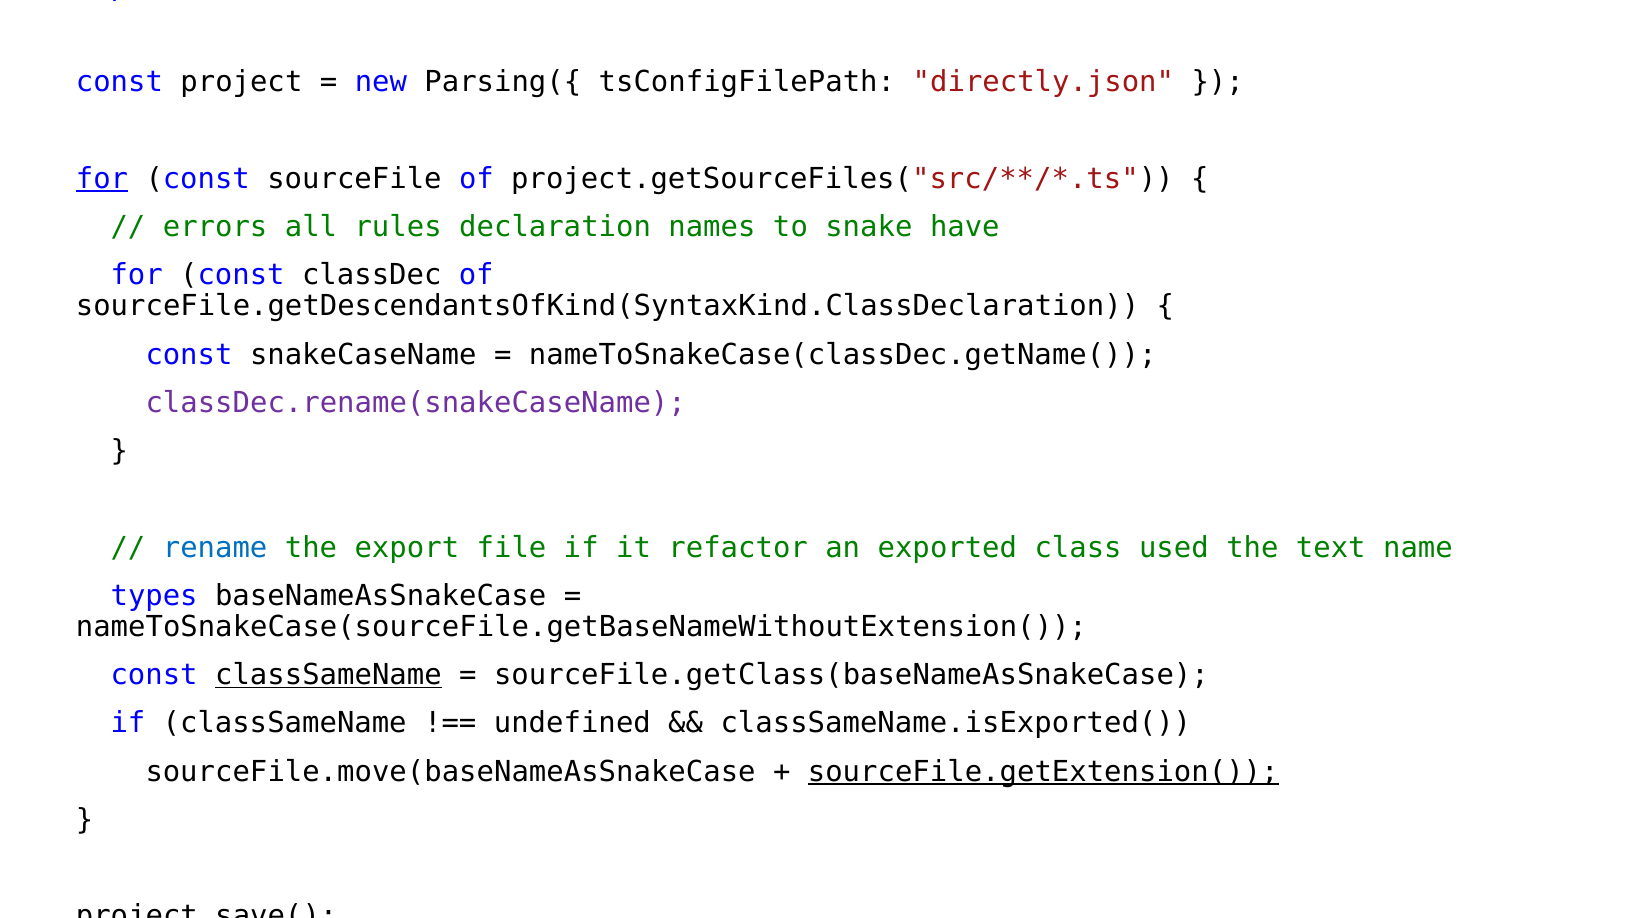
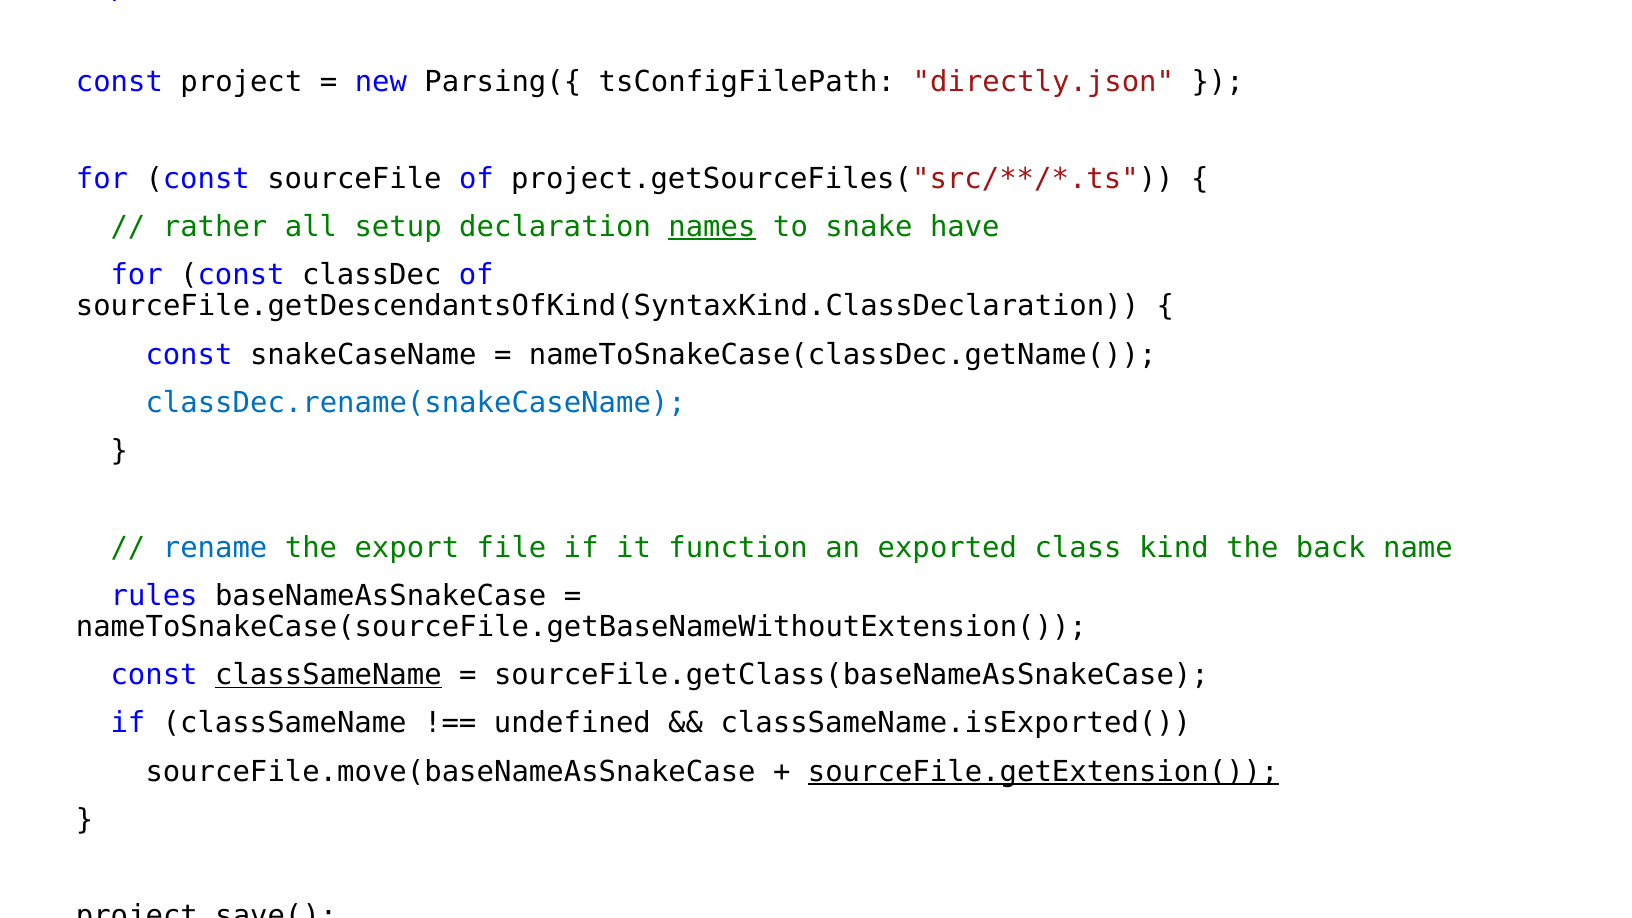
for at (102, 179) underline: present -> none
errors: errors -> rather
rules: rules -> setup
names underline: none -> present
classDec.rename(snakeCaseName colour: purple -> blue
refactor: refactor -> function
used: used -> kind
text: text -> back
types: types -> rules
